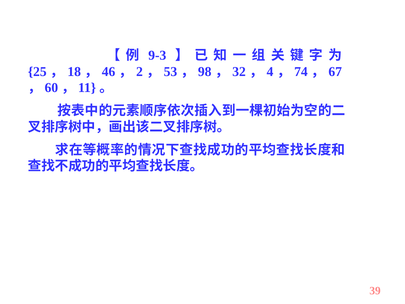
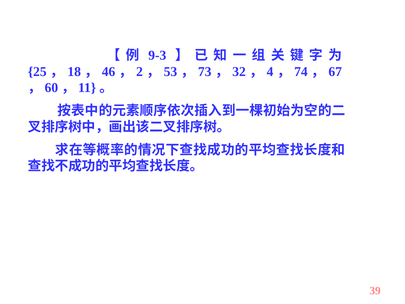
98: 98 -> 73
